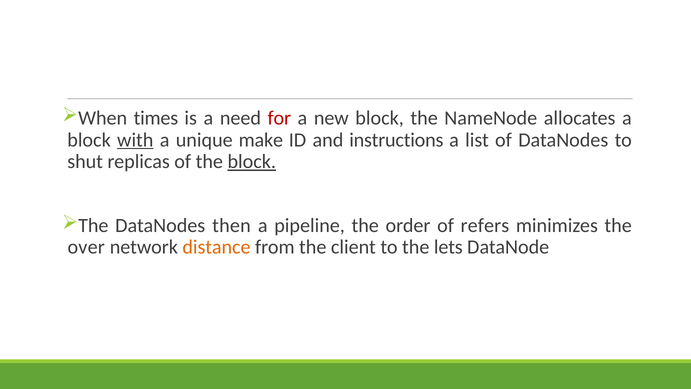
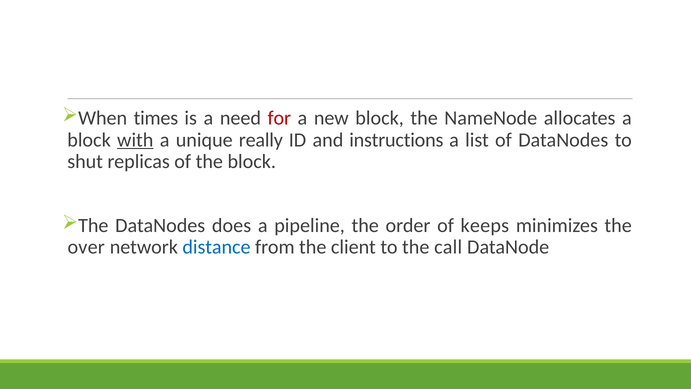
make: make -> really
block at (252, 162) underline: present -> none
then: then -> does
refers: refers -> keeps
distance colour: orange -> blue
lets: lets -> call
